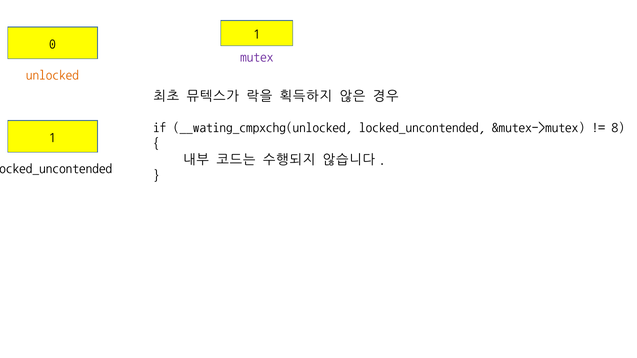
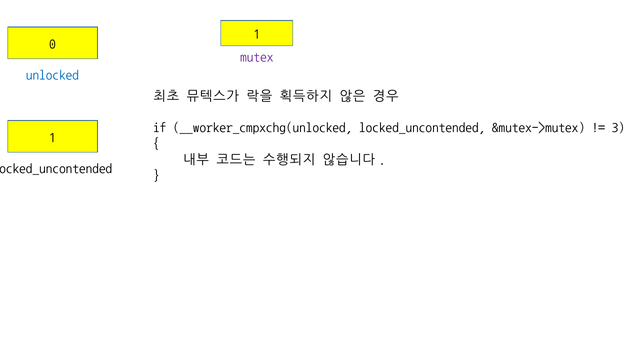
unlocked colour: orange -> blue
__wating_cmpxchg(unlocked: __wating_cmpxchg(unlocked -> __worker_cmpxchg(unlocked
8: 8 -> 3
